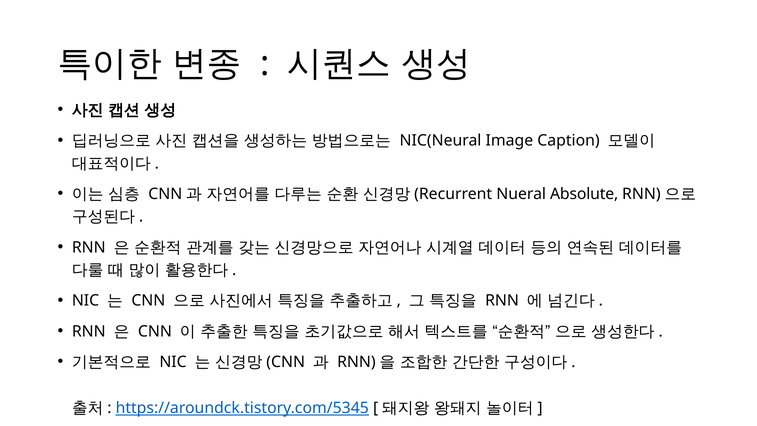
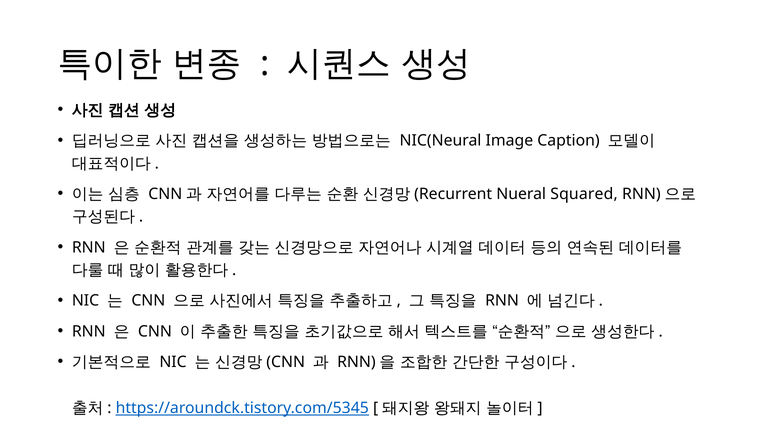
Absolute: Absolute -> Squared
